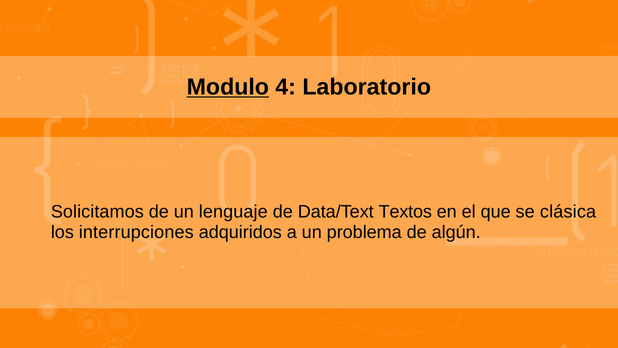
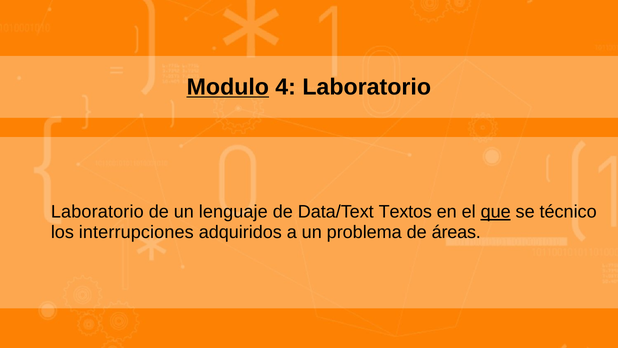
Solicitamos at (97, 212): Solicitamos -> Laboratorio
que underline: none -> present
clásica: clásica -> técnico
algún: algún -> áreas
